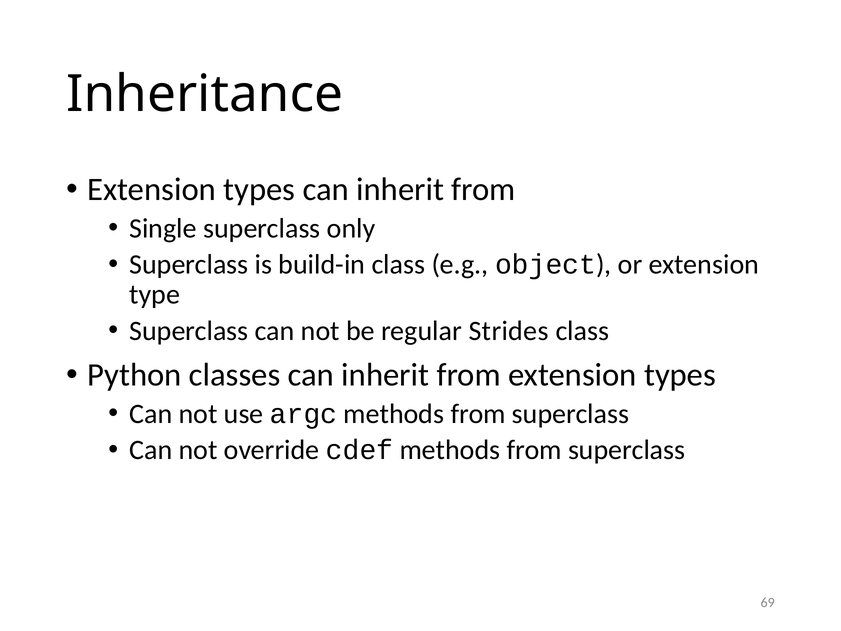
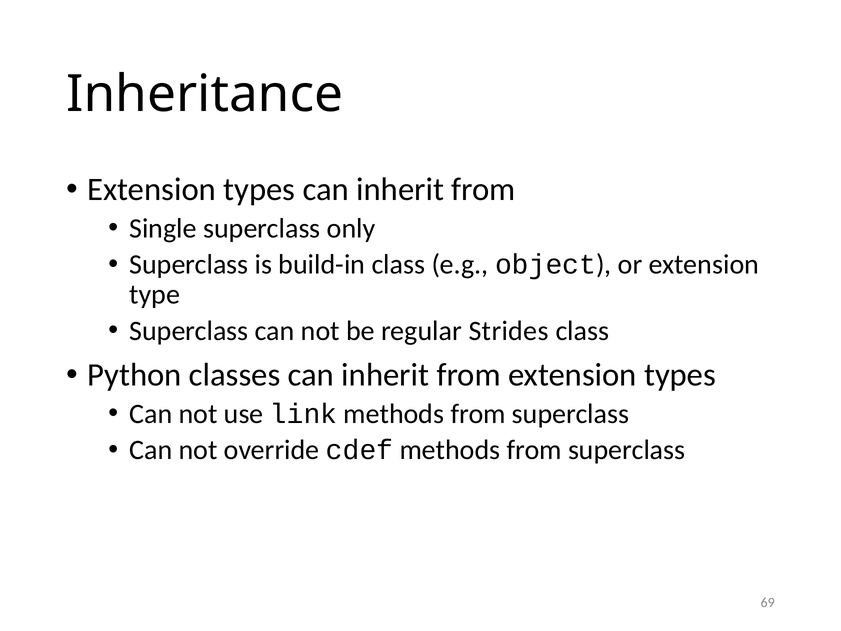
argc: argc -> link
